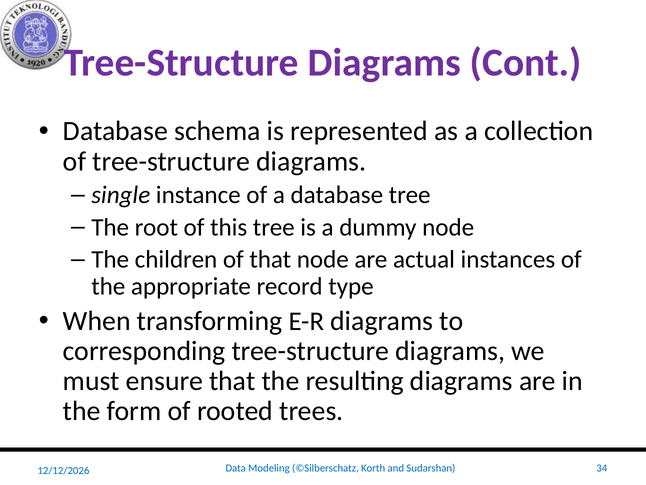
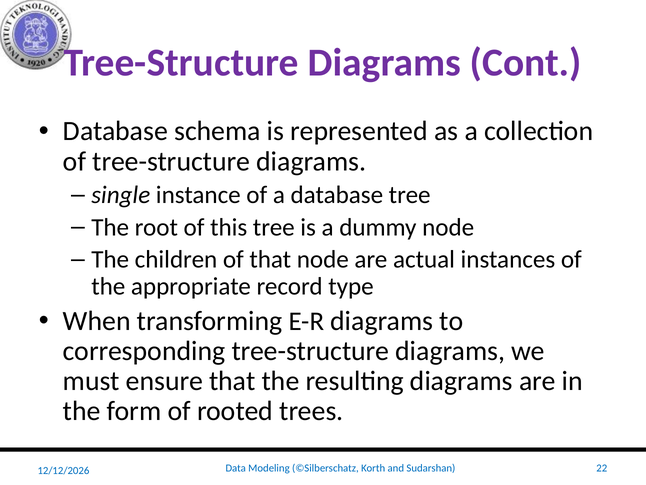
34: 34 -> 22
